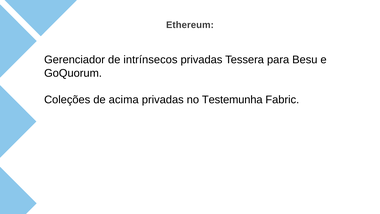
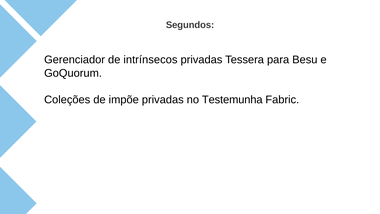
Ethereum: Ethereum -> Segundos
acima: acima -> impõe
